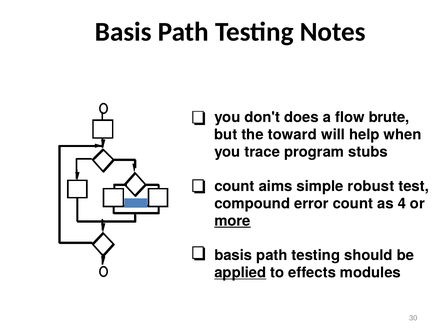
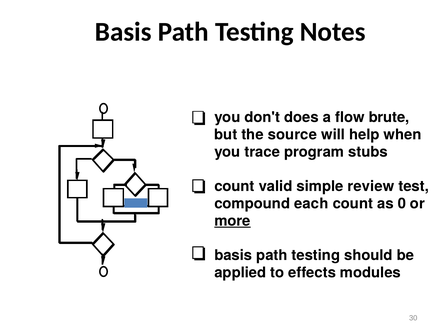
toward: toward -> source
aims: aims -> valid
robust: robust -> review
error: error -> each
4: 4 -> 0
applied underline: present -> none
